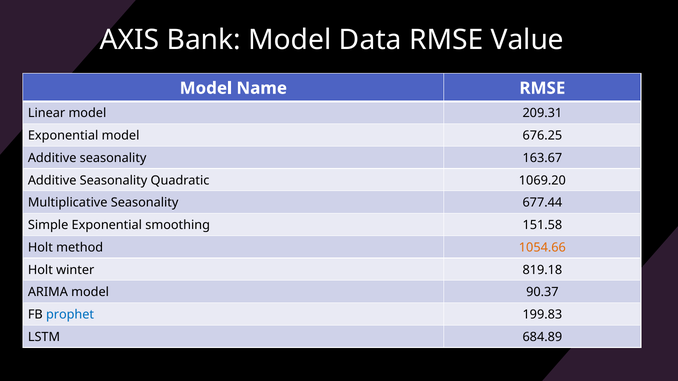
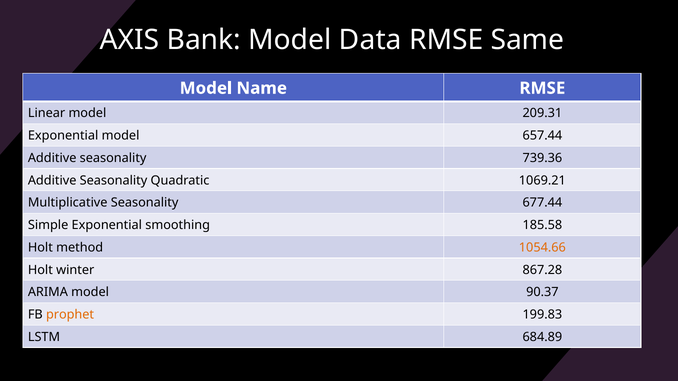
Value: Value -> Same
676.25: 676.25 -> 657.44
163.67: 163.67 -> 739.36
1069.20: 1069.20 -> 1069.21
151.58: 151.58 -> 185.58
819.18: 819.18 -> 867.28
prophet colour: blue -> orange
